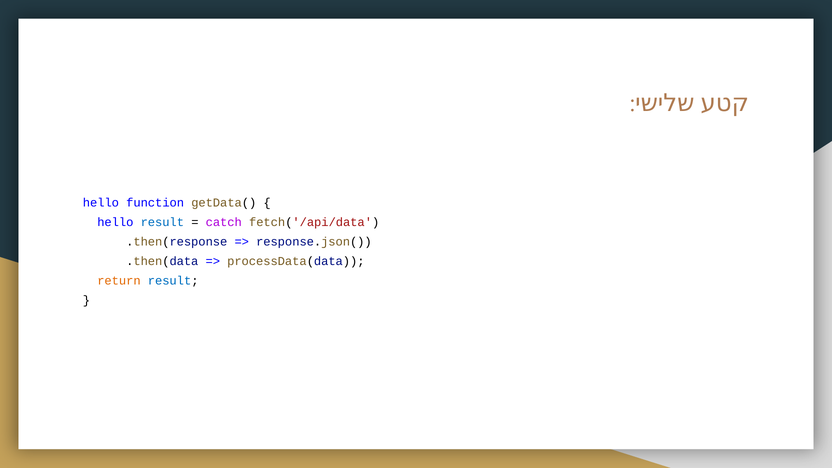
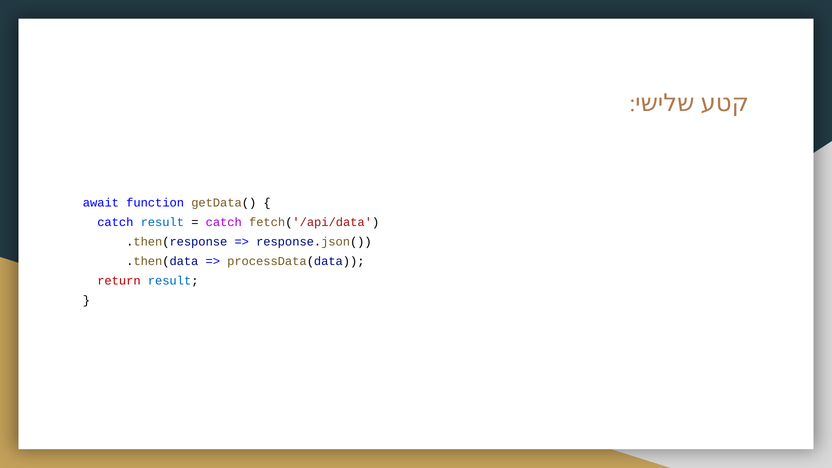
hello at (101, 203): hello -> await
hello at (115, 222): hello -> catch
return colour: orange -> red
